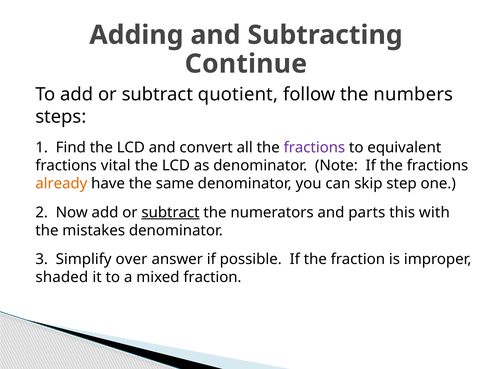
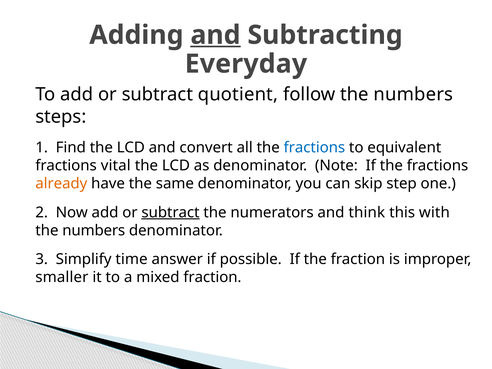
and at (215, 35) underline: none -> present
Continue: Continue -> Everyday
fractions at (314, 147) colour: purple -> blue
parts: parts -> think
mistakes at (94, 230): mistakes -> numbers
over: over -> time
shaded: shaded -> smaller
